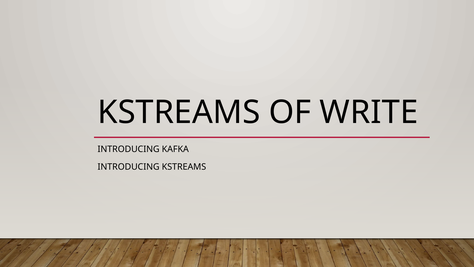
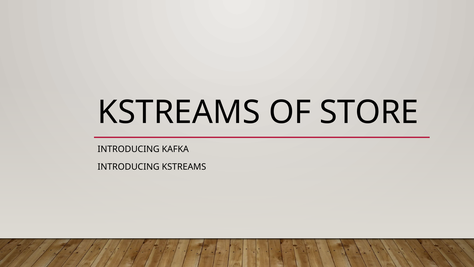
WRITE: WRITE -> STORE
